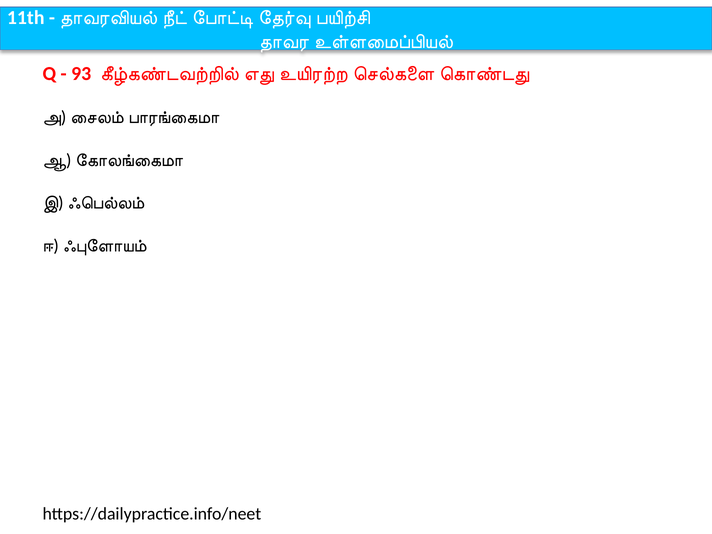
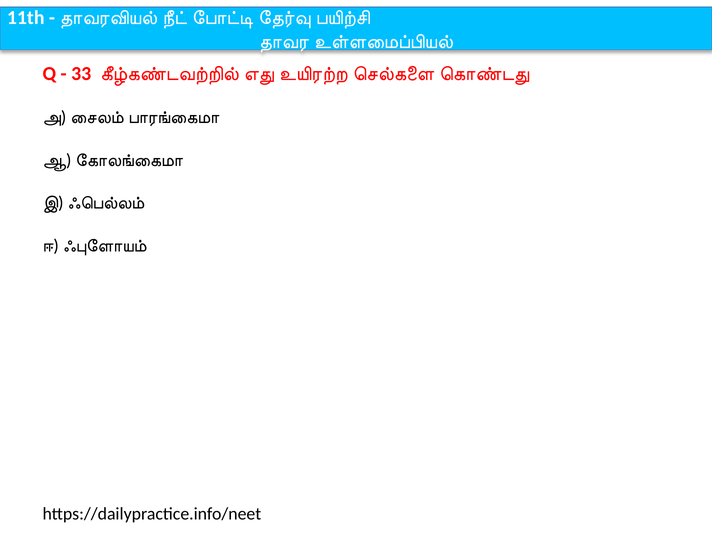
93: 93 -> 33
